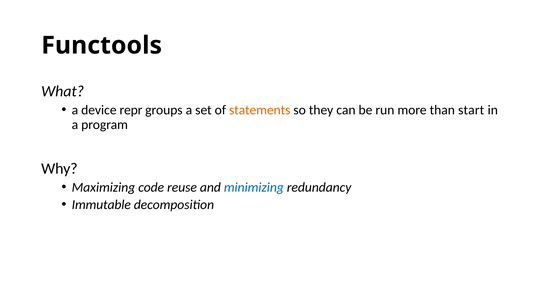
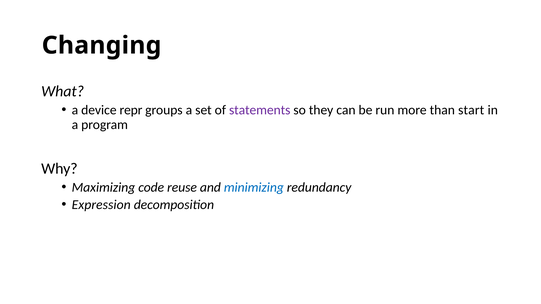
Functools: Functools -> Changing
statements colour: orange -> purple
Immutable: Immutable -> Expression
